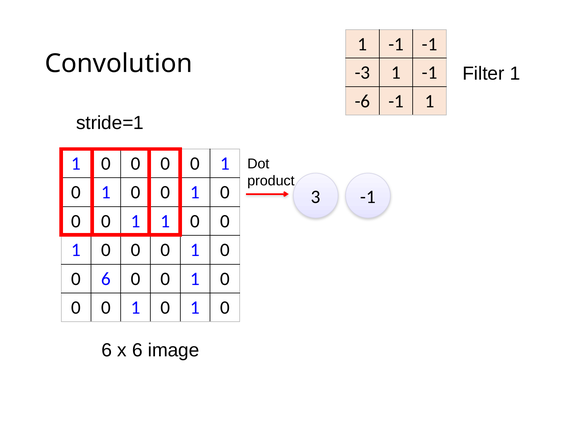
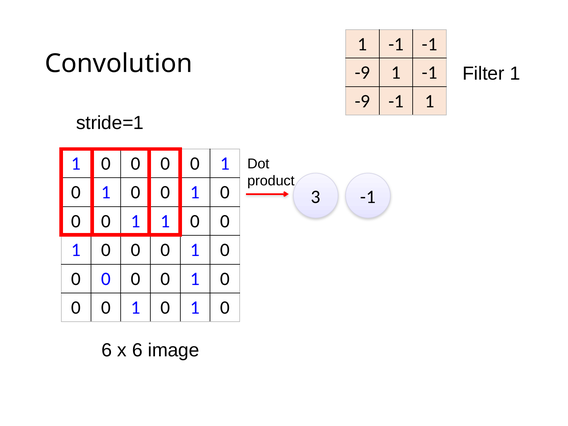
-3 at (362, 73): -3 -> -9
-6 at (362, 101): -6 -> -9
6 at (106, 279): 6 -> 0
